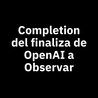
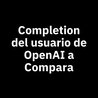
finaliza: finaliza -> usuario
Observar: Observar -> Compara
